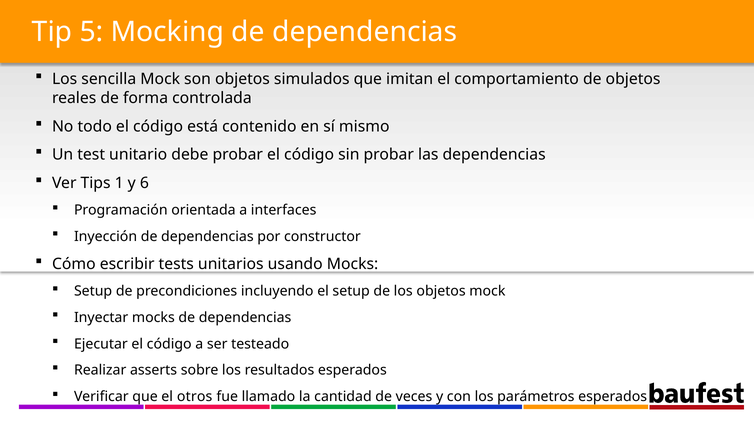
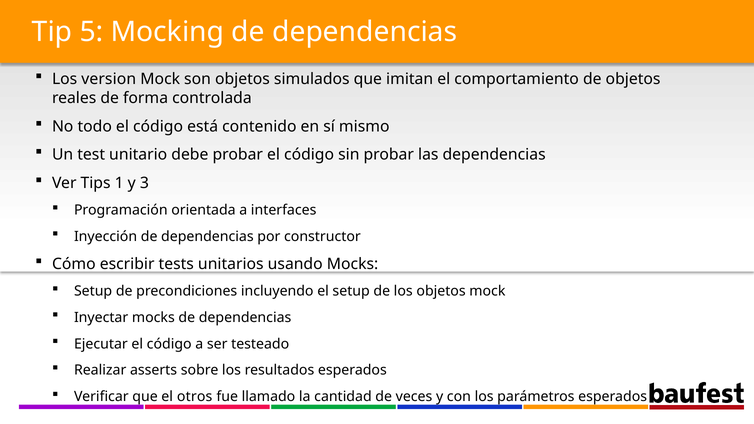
sencilla: sencilla -> version
6: 6 -> 3
